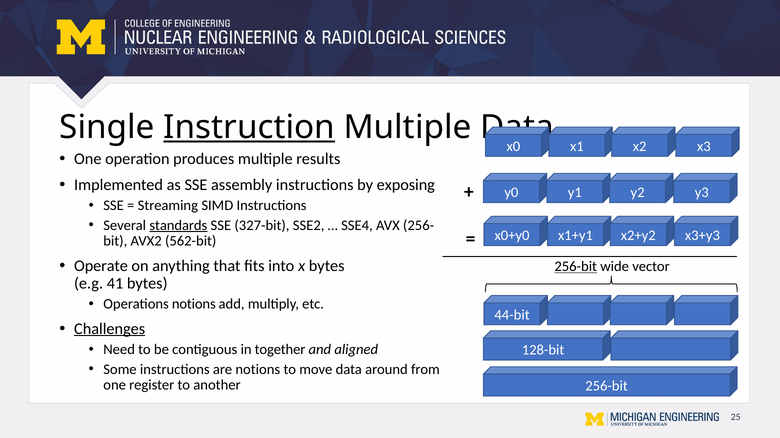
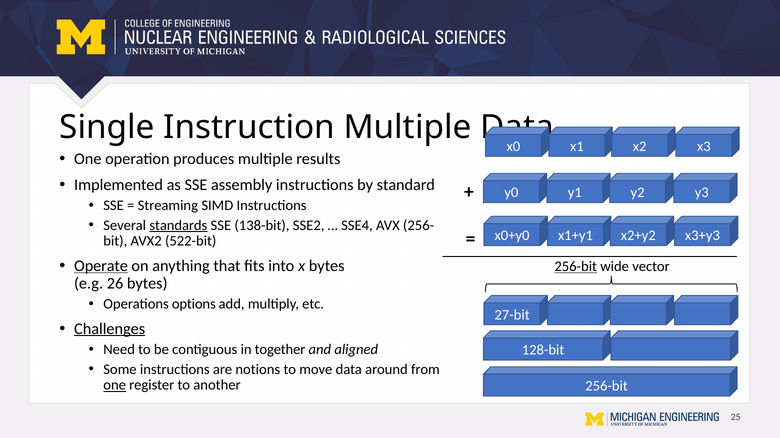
Instruction underline: present -> none
exposing: exposing -> standard
327-bit: 327-bit -> 138-bit
562-bit: 562-bit -> 522-bit
Operate underline: none -> present
41: 41 -> 26
Operations notions: notions -> options
44-bit: 44-bit -> 27-bit
one at (115, 386) underline: none -> present
